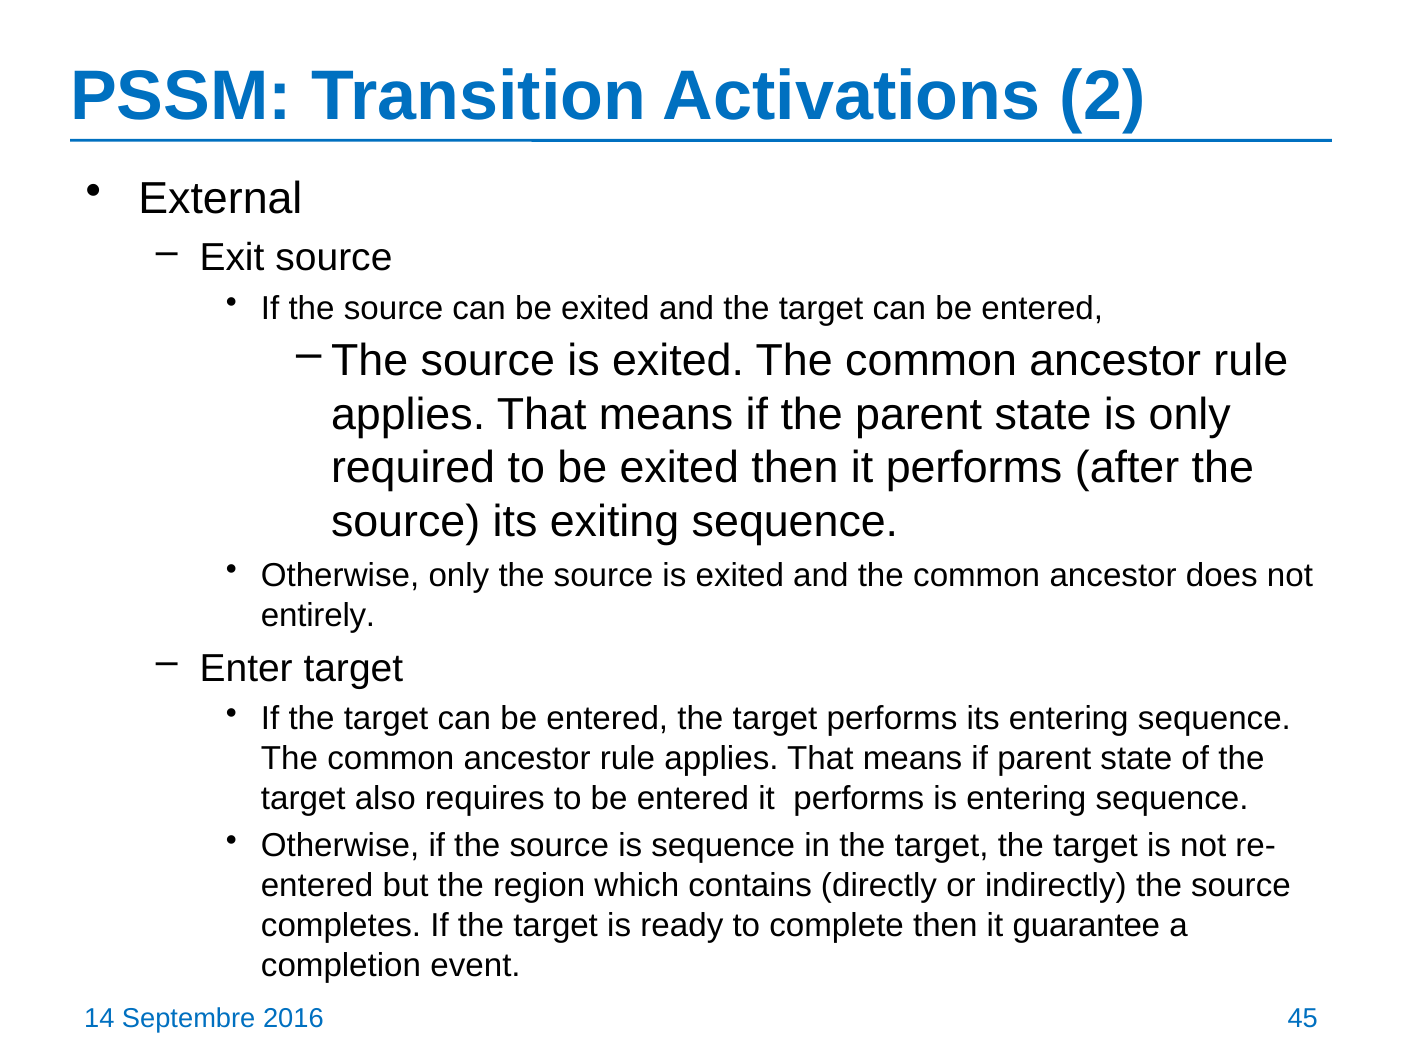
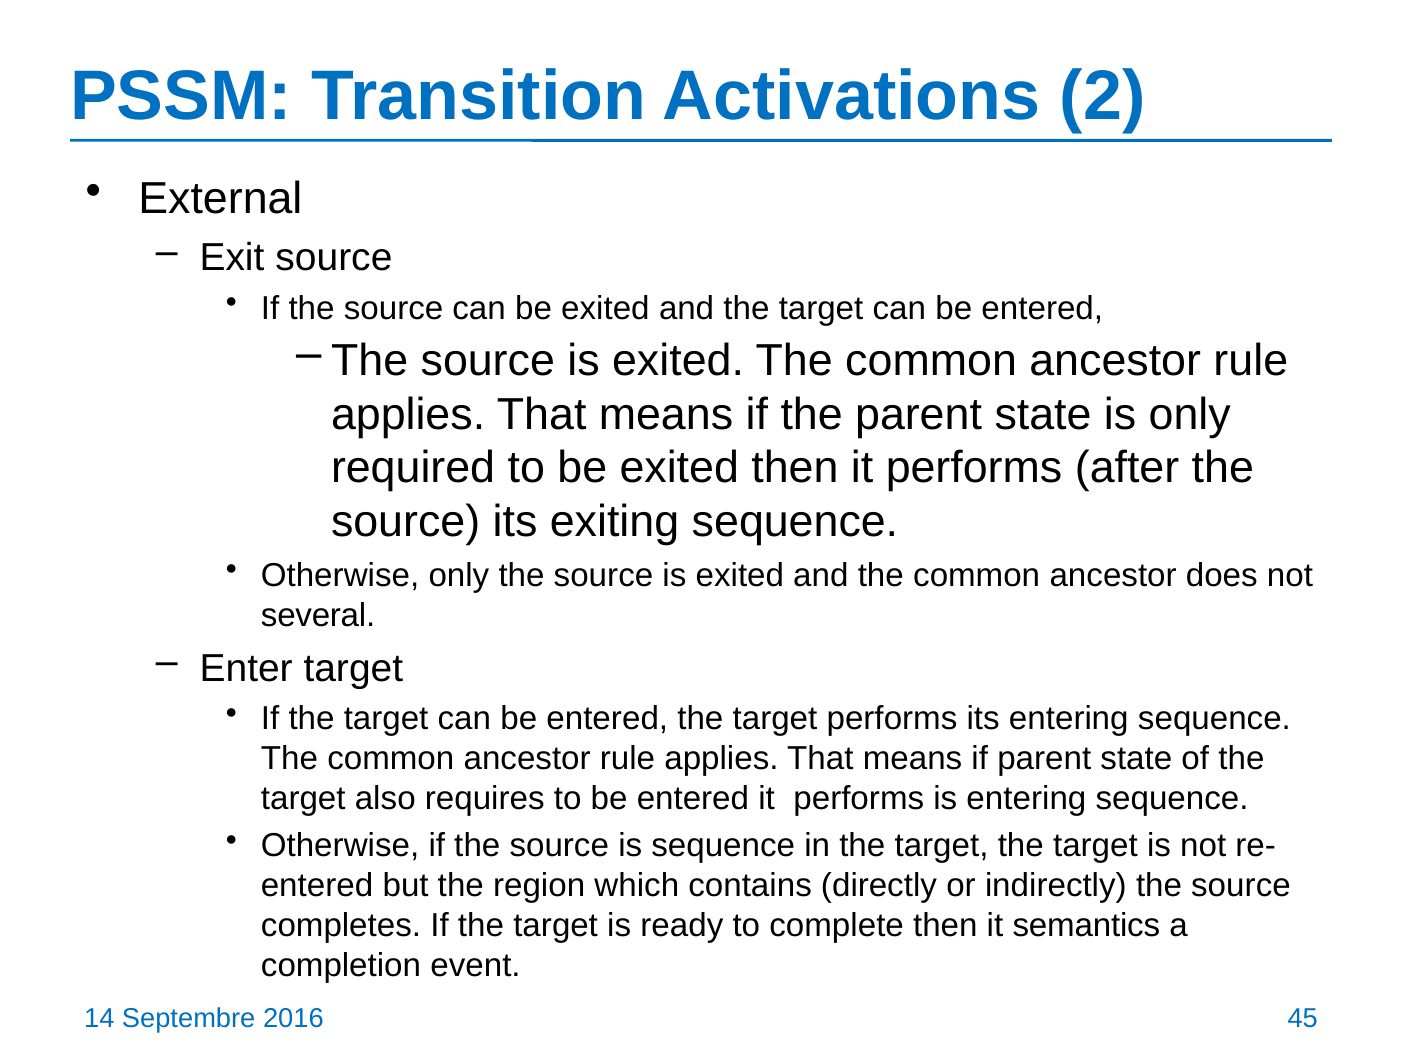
entirely: entirely -> several
guarantee: guarantee -> semantics
